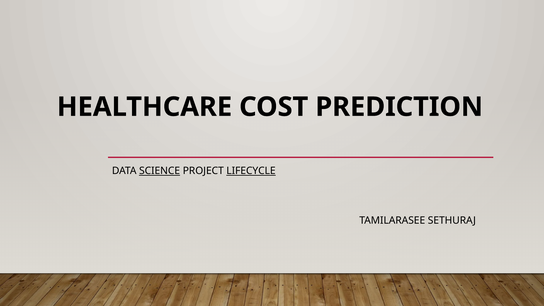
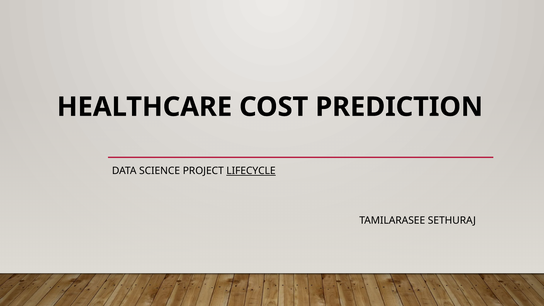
SCIENCE underline: present -> none
